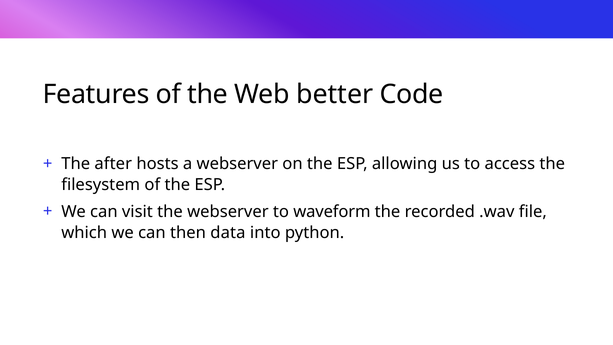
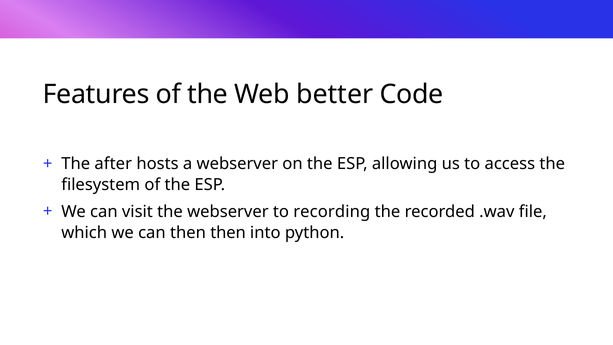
waveform: waveform -> recording
then data: data -> then
